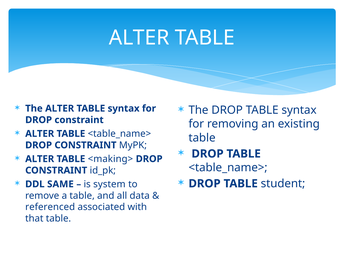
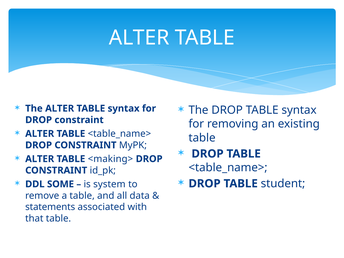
SAME: SAME -> SOME
referenced: referenced -> statements
